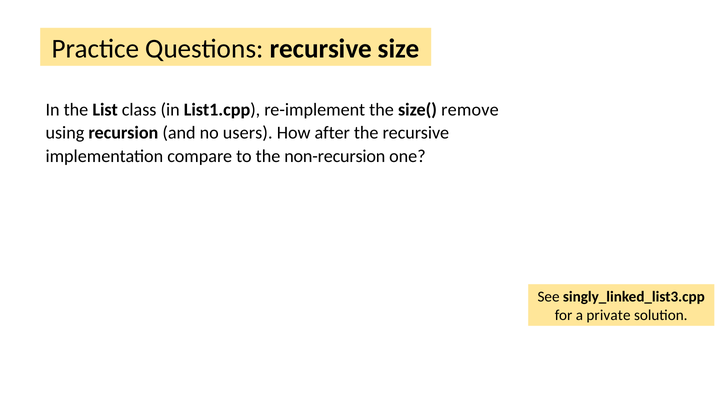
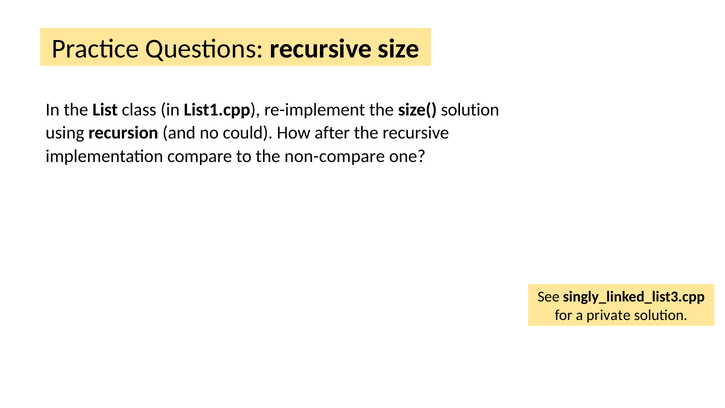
size( remove: remove -> solution
users: users -> could
non-recursion: non-recursion -> non-compare
